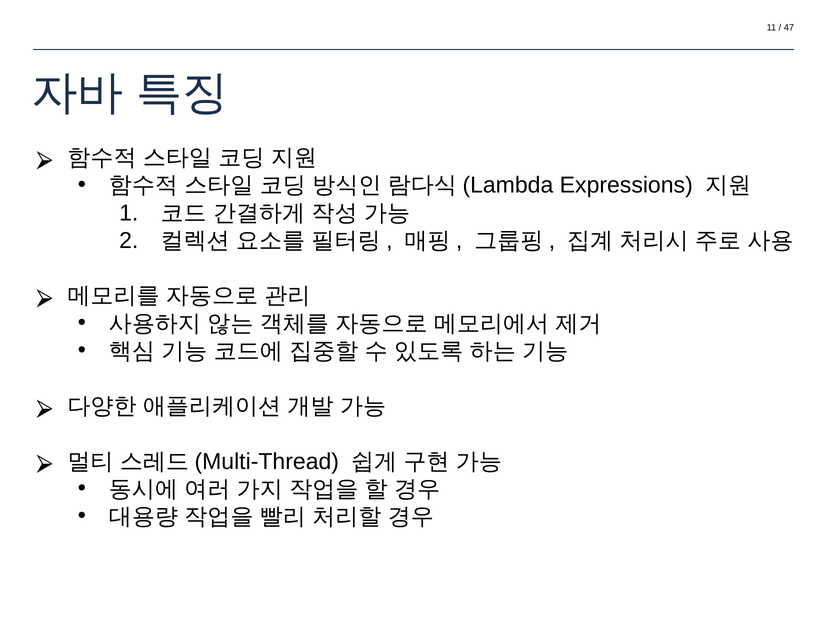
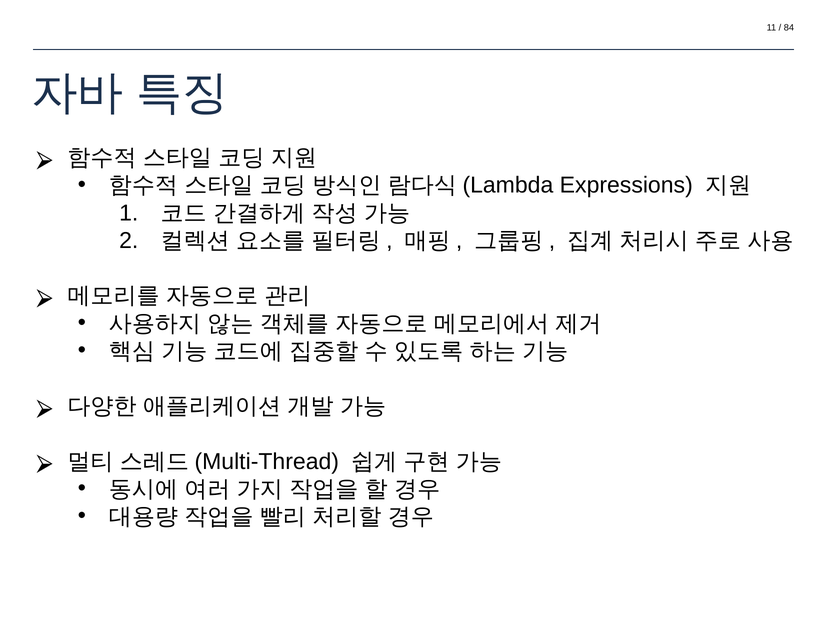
47: 47 -> 84
